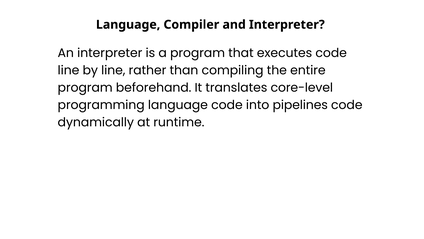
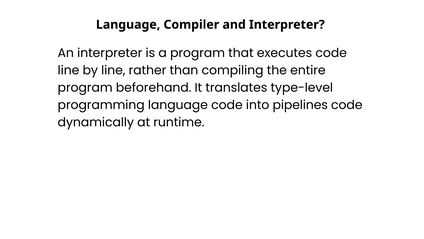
core-level: core-level -> type-level
